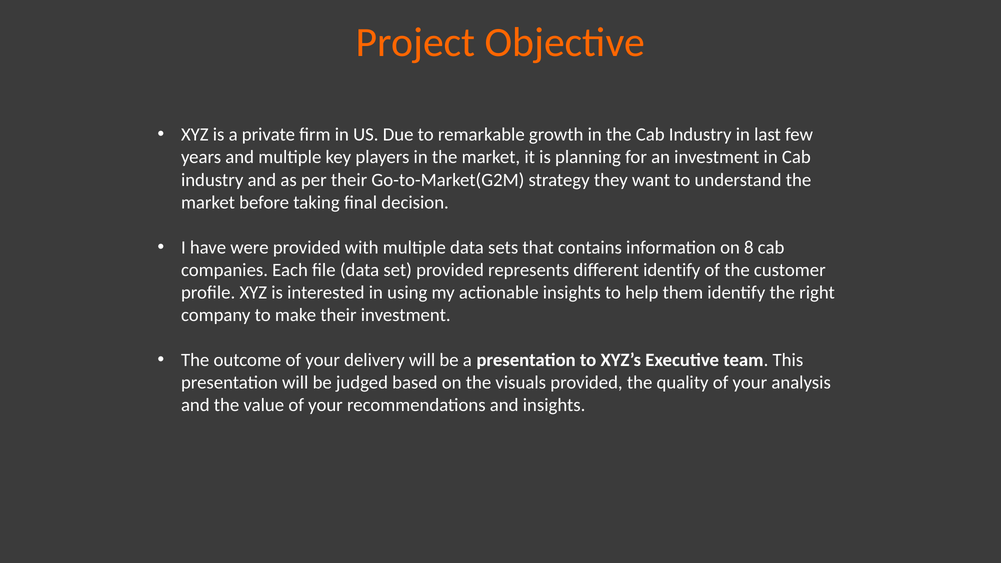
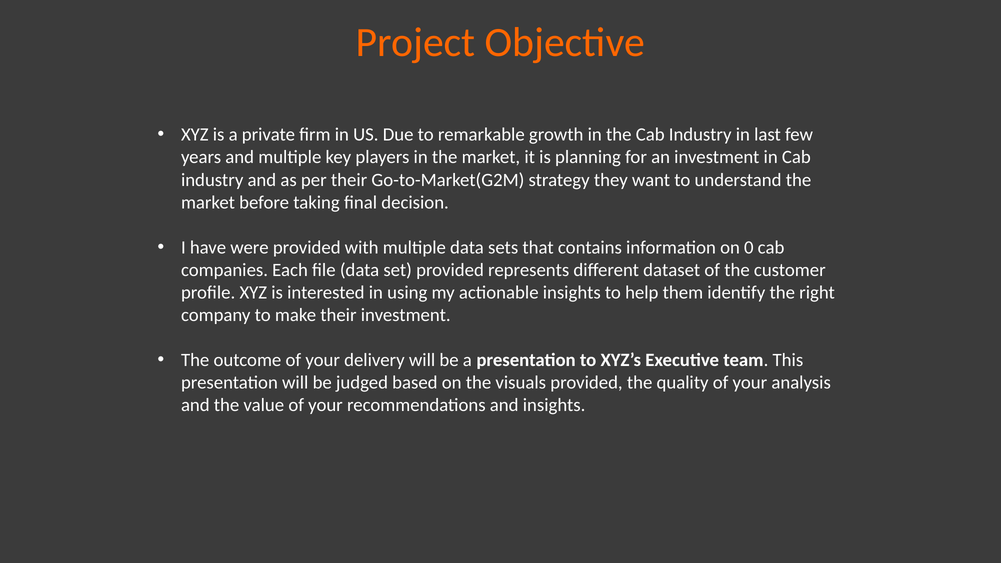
8: 8 -> 0
different identify: identify -> dataset
